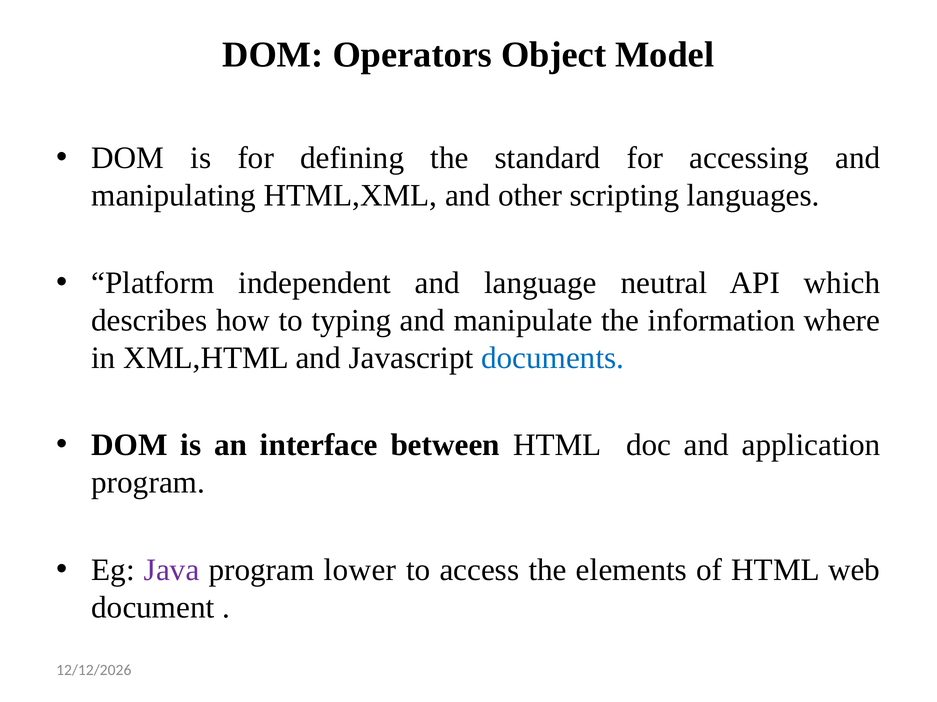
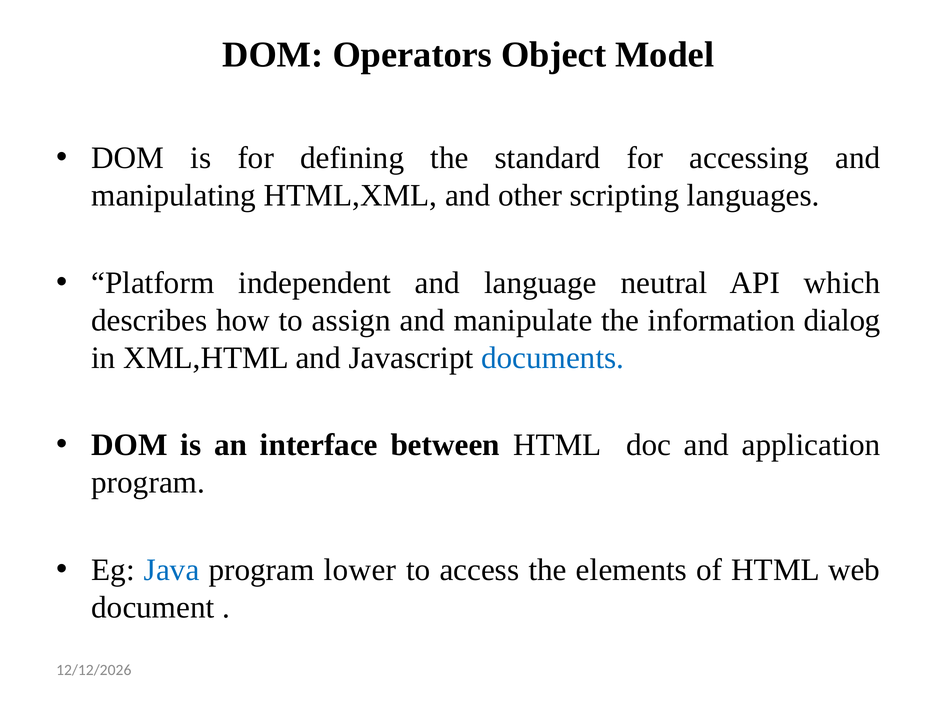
typing: typing -> assign
where: where -> dialog
Java colour: purple -> blue
